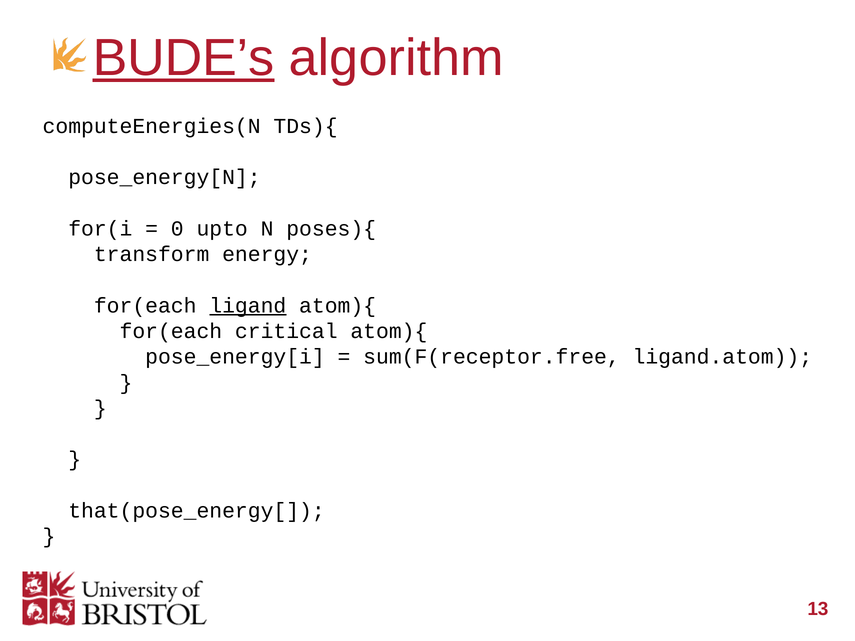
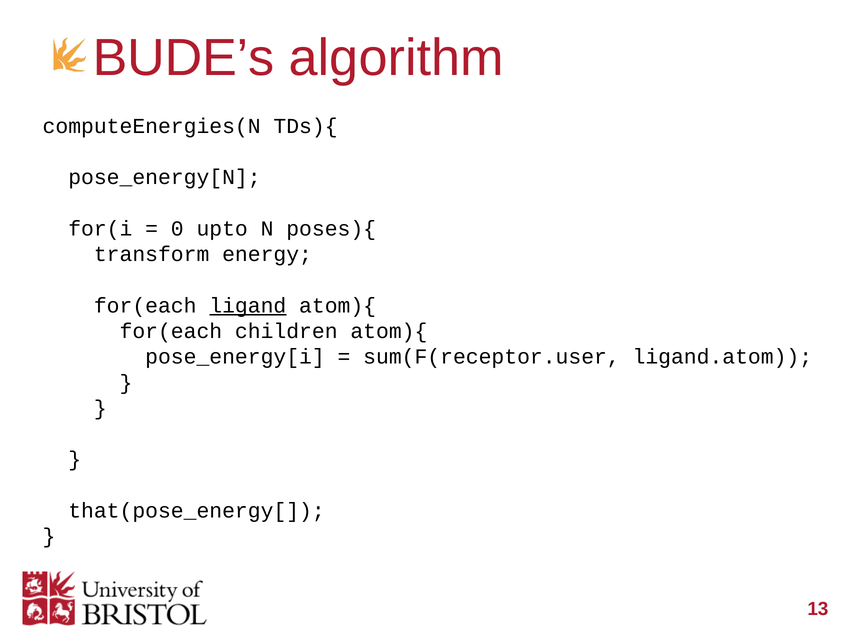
BUDE’s underline: present -> none
critical: critical -> children
sum(F(receptor.free: sum(F(receptor.free -> sum(F(receptor.user
